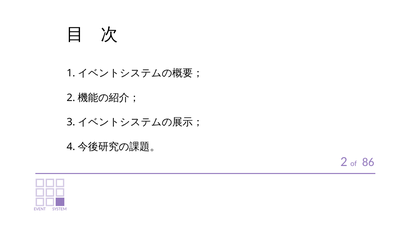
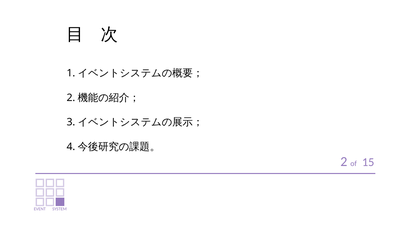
86: 86 -> 15
